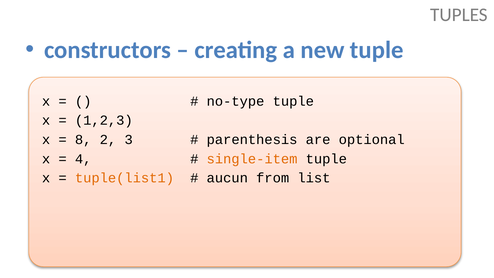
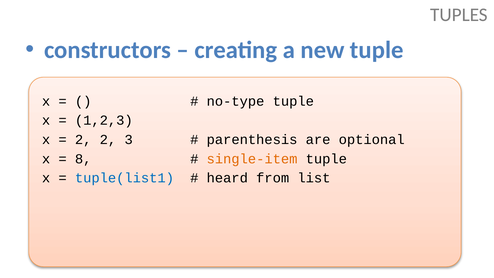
8 at (83, 140): 8 -> 2
4: 4 -> 8
tuple(list1 colour: orange -> blue
aucun: aucun -> heard
